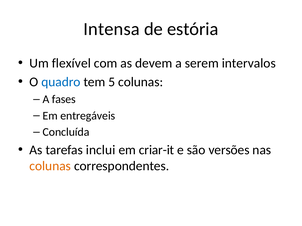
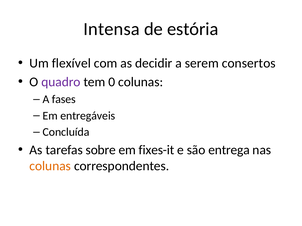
devem: devem -> decidir
intervalos: intervalos -> consertos
quadro colour: blue -> purple
5: 5 -> 0
inclui: inclui -> sobre
criar-it: criar-it -> fixes-it
versões: versões -> entrega
